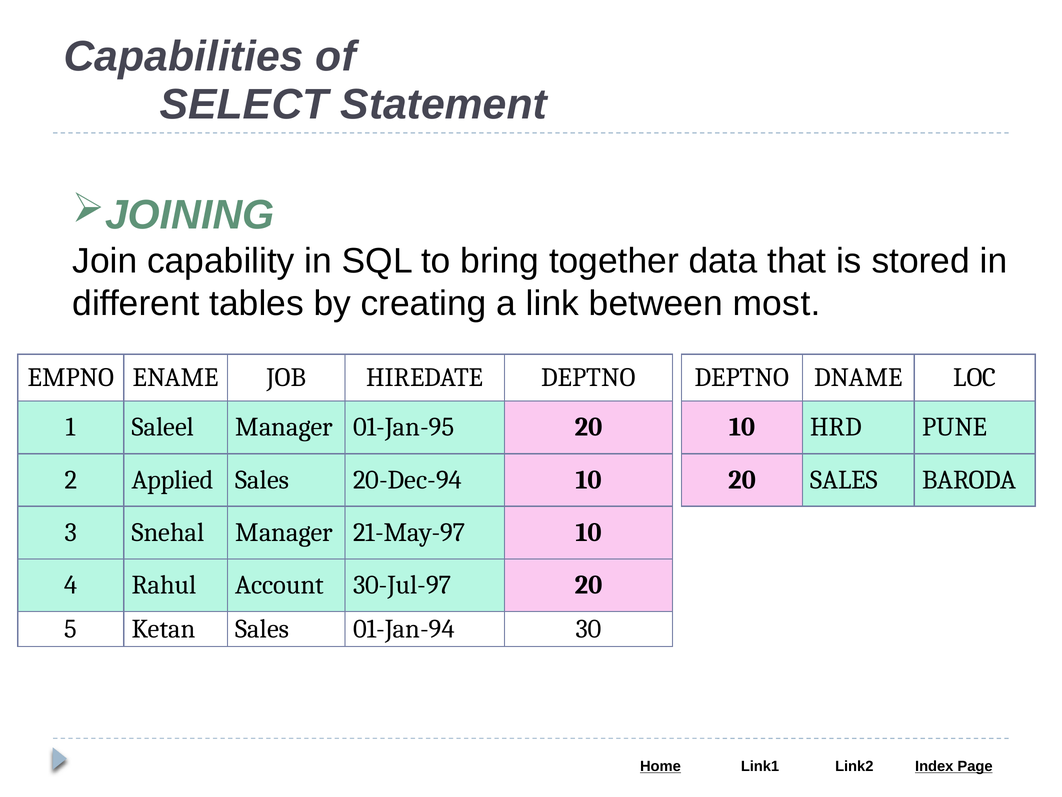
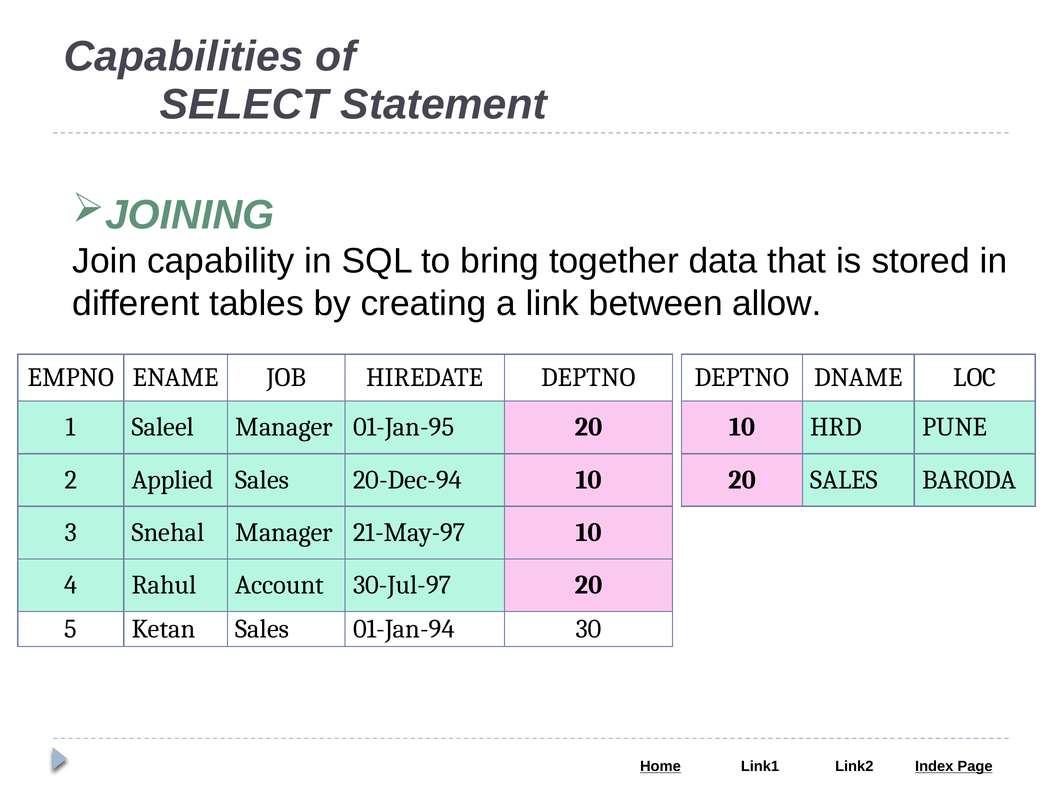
most: most -> allow
